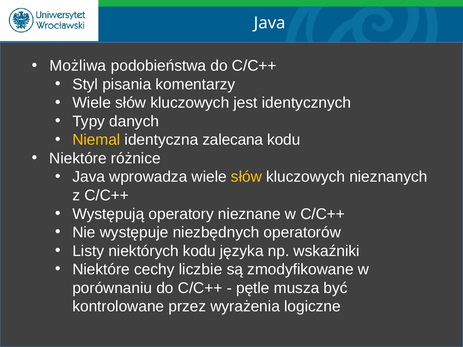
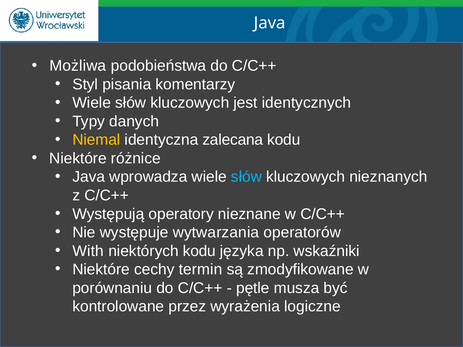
słów at (246, 177) colour: yellow -> light blue
niezbędnych: niezbędnych -> wytwarzania
Listy: Listy -> With
liczbie: liczbie -> termin
